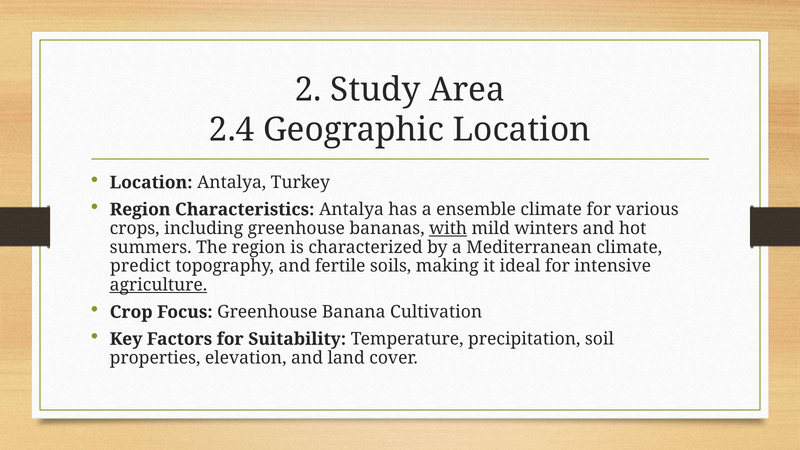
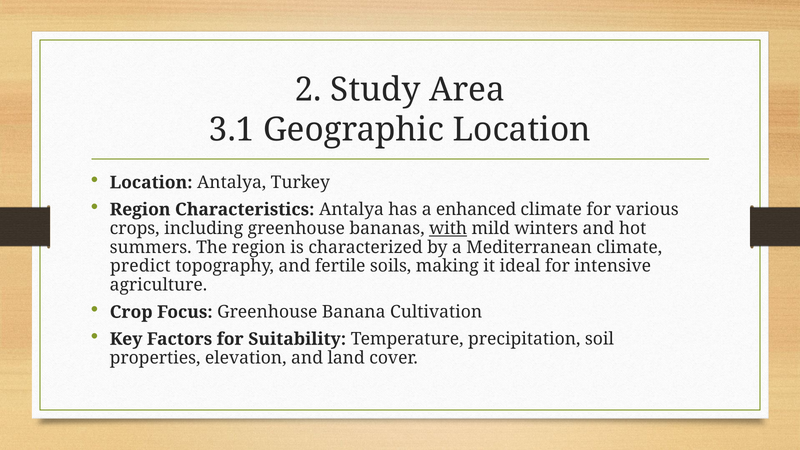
2.4: 2.4 -> 3.1
ensemble: ensemble -> enhanced
agriculture underline: present -> none
